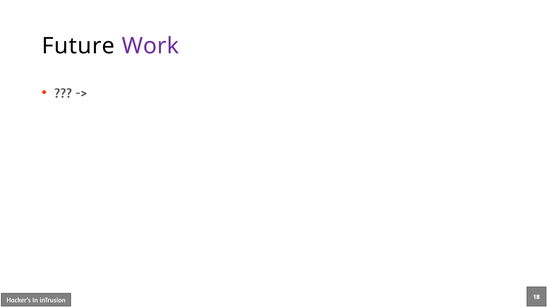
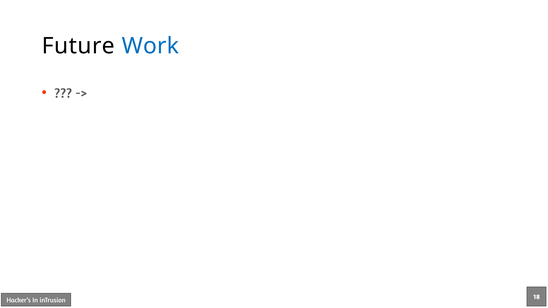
Work colour: purple -> blue
